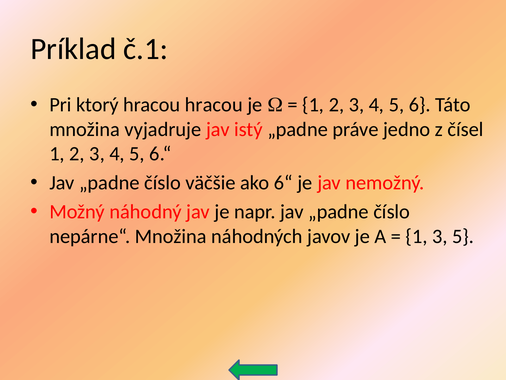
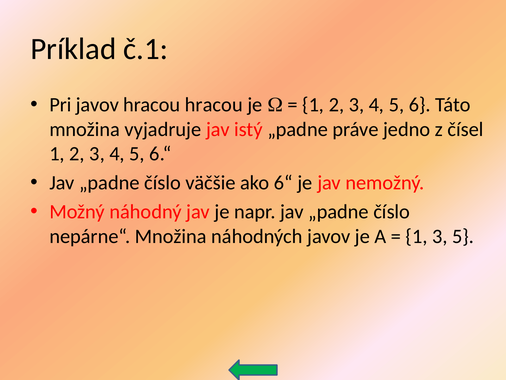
Pri ktorý: ktorý -> javov
